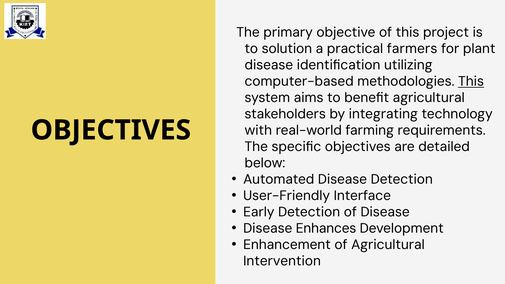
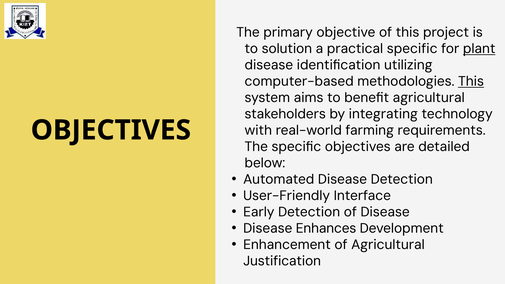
practical farmers: farmers -> specific
plant underline: none -> present
Intervention: Intervention -> Justification
